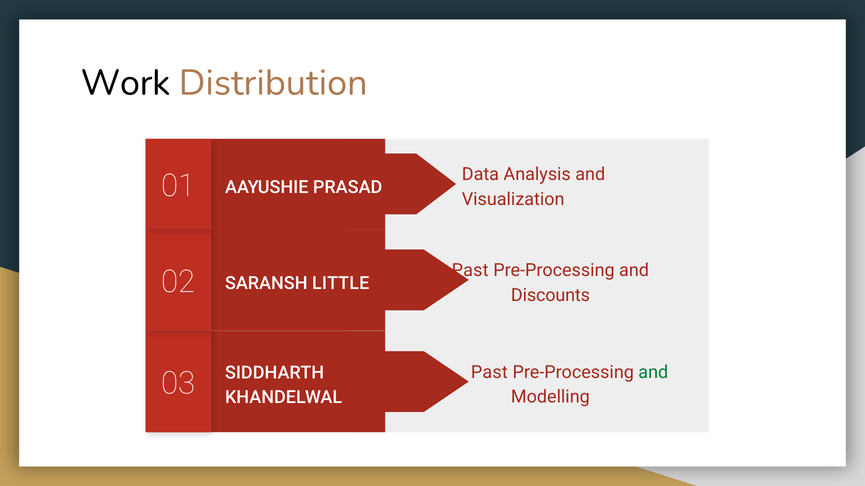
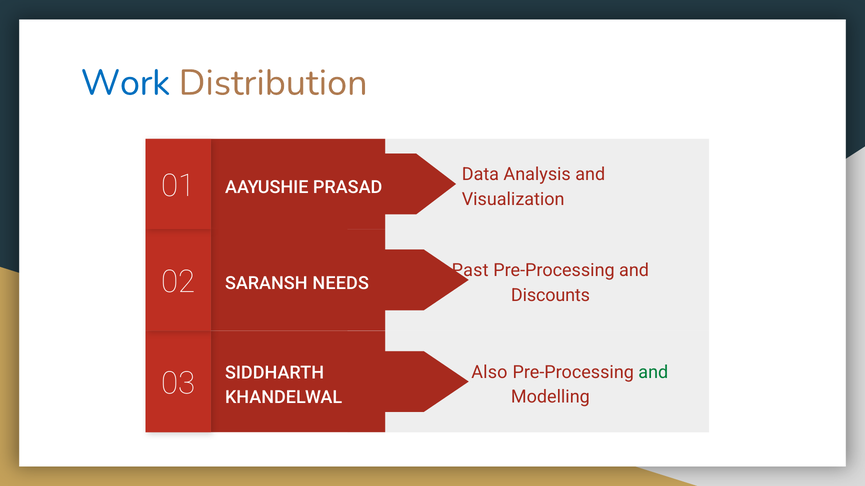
Work colour: black -> blue
LITTLE: LITTLE -> NEEDS
03 Past: Past -> Also
